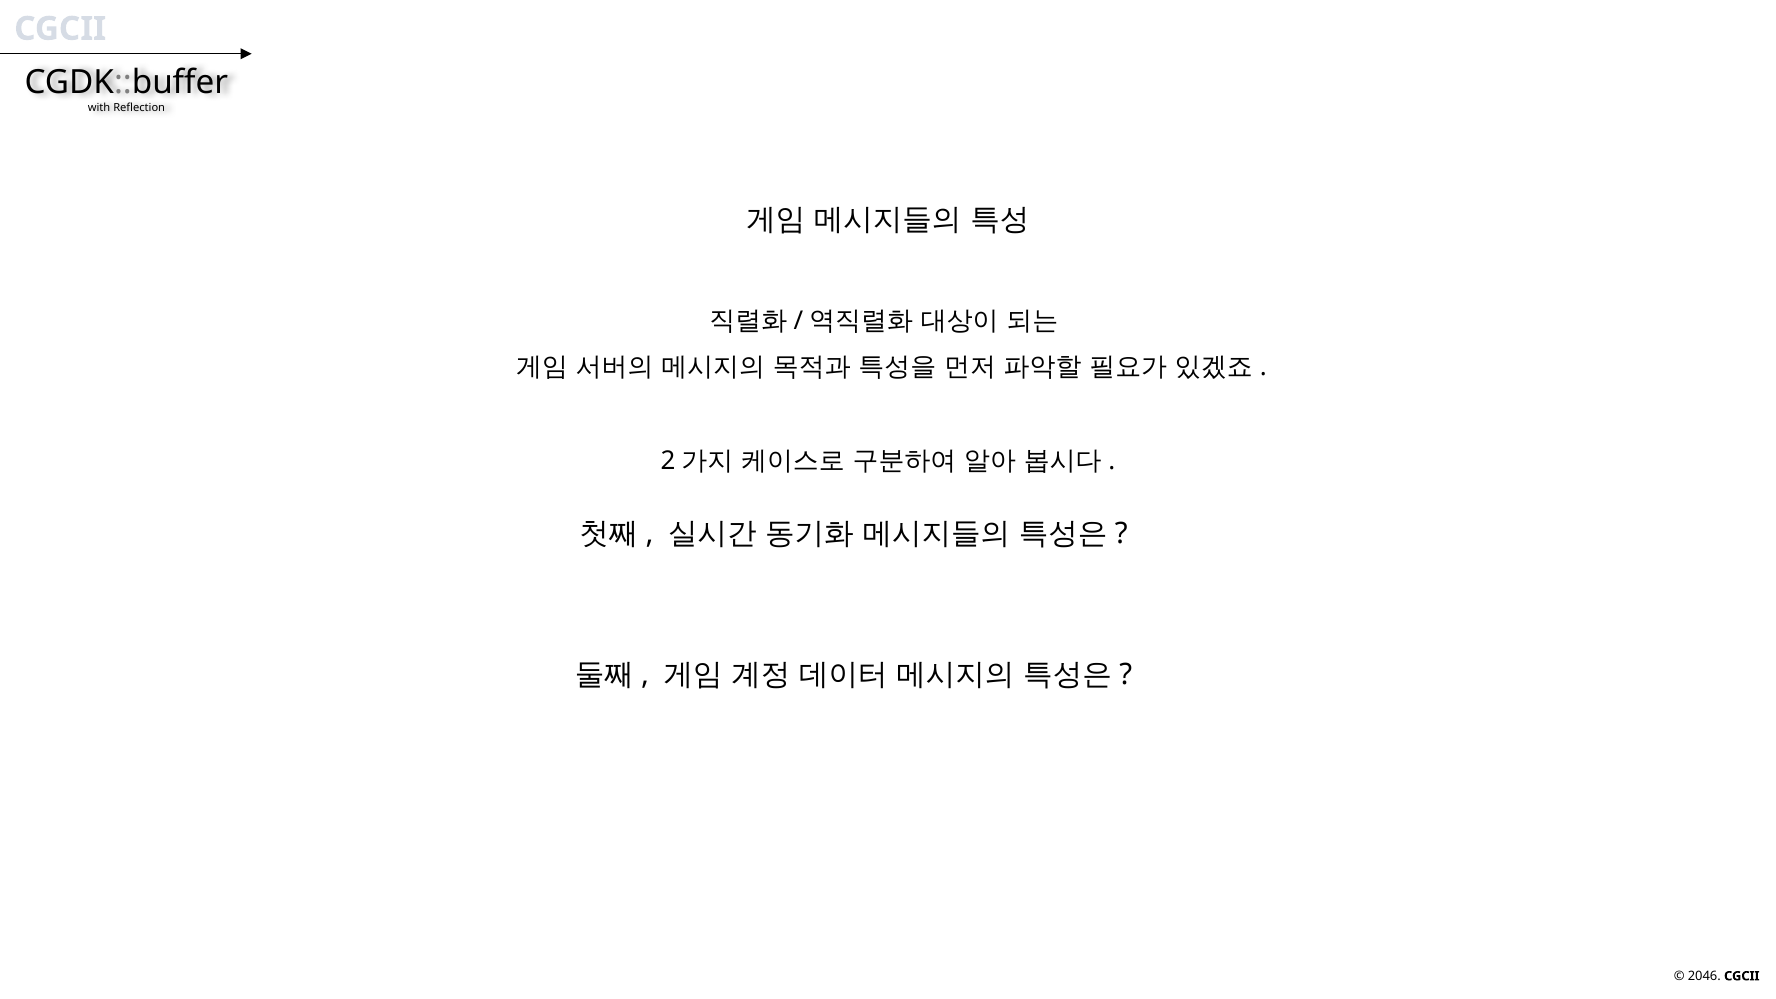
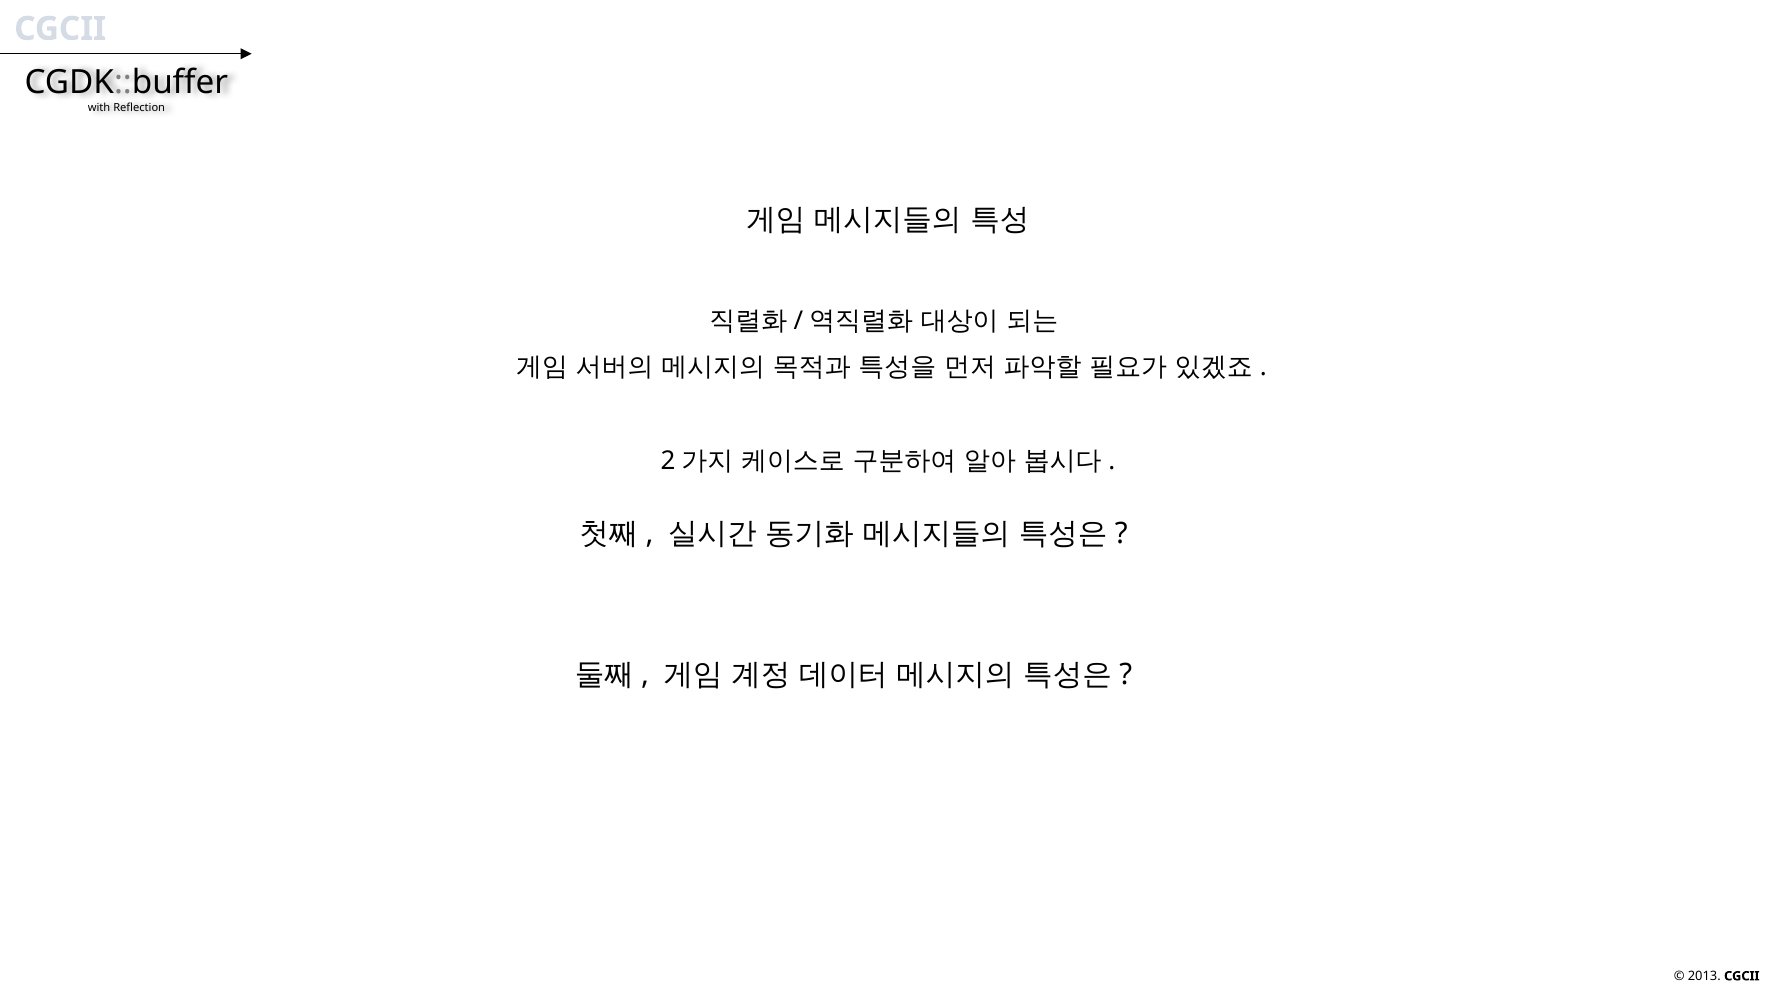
2046: 2046 -> 2013
